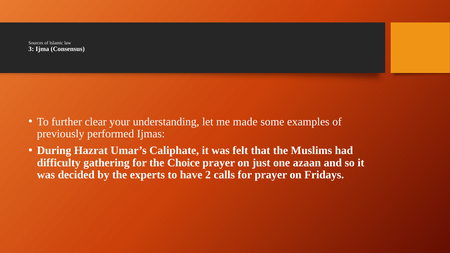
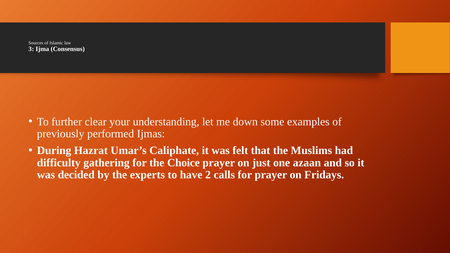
made: made -> down
